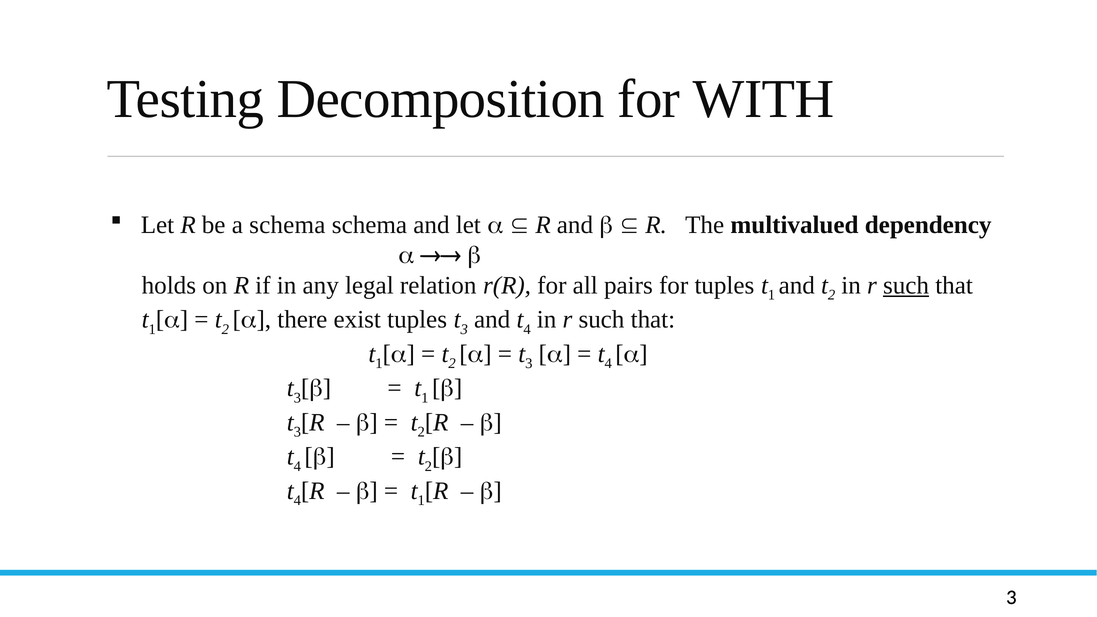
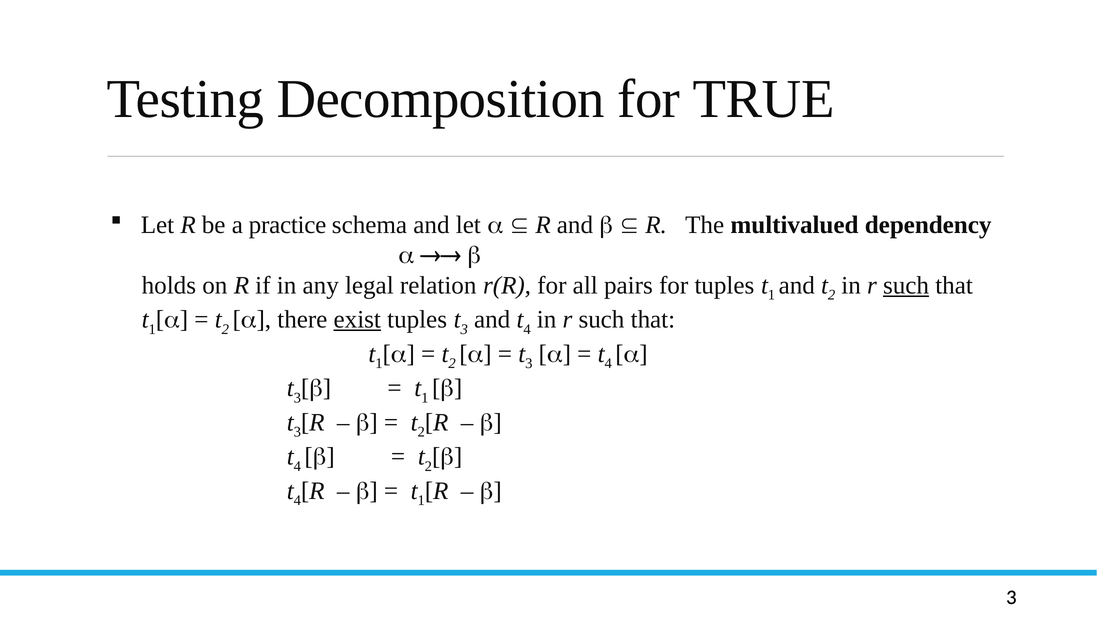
for WITH: WITH -> TRUE
a schema: schema -> practice
exist underline: none -> present
